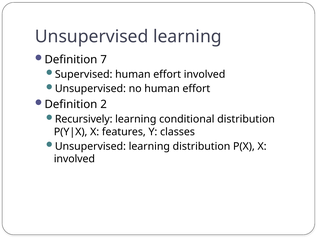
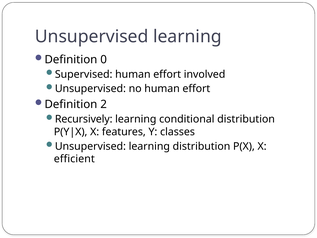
7: 7 -> 0
involved at (74, 159): involved -> efficient
